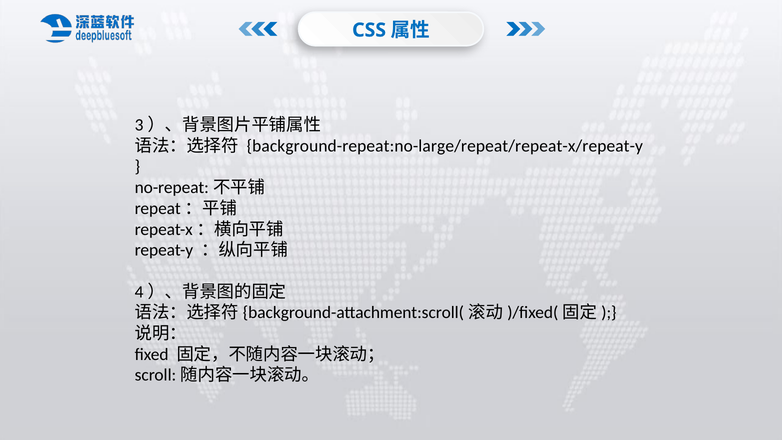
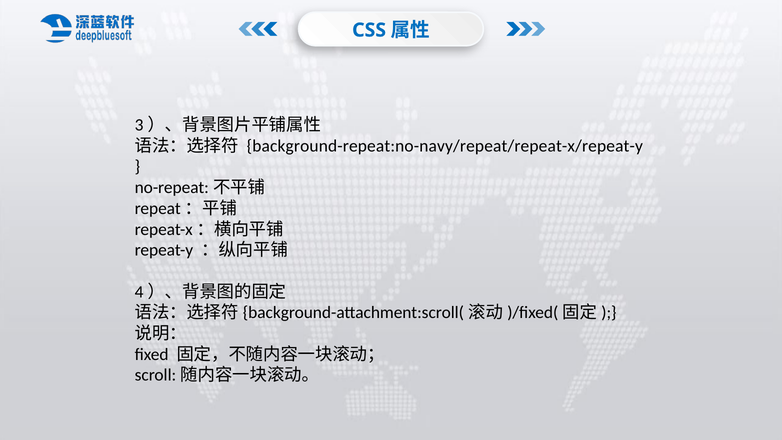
background-repeat:no-large/repeat/repeat-x/repeat-y: background-repeat:no-large/repeat/repeat-x/repeat-y -> background-repeat:no-navy/repeat/repeat-x/repeat-y
